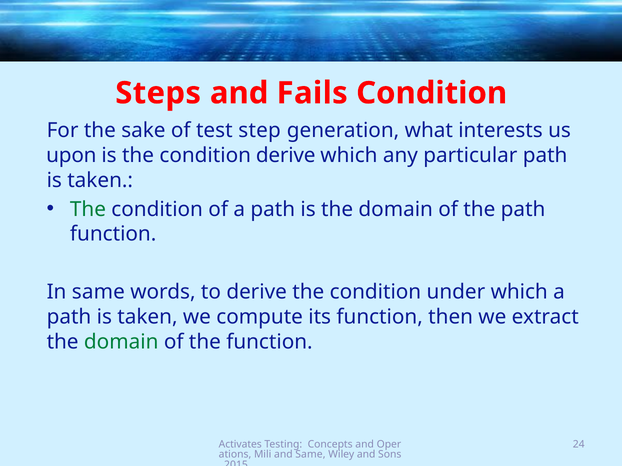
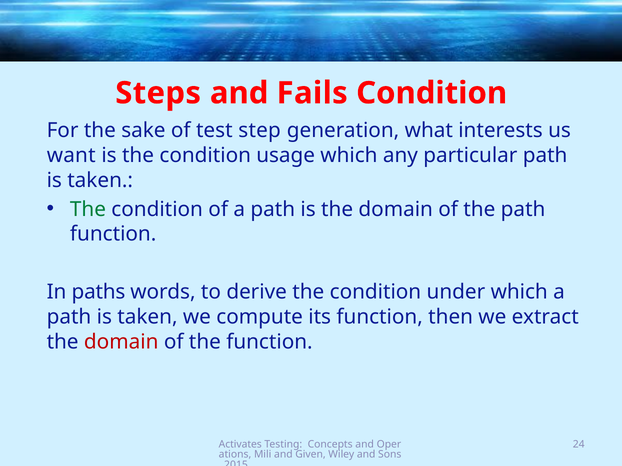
upon: upon -> want
condition derive: derive -> usage
In same: same -> paths
domain at (121, 342) colour: green -> red
and Same: Same -> Given
